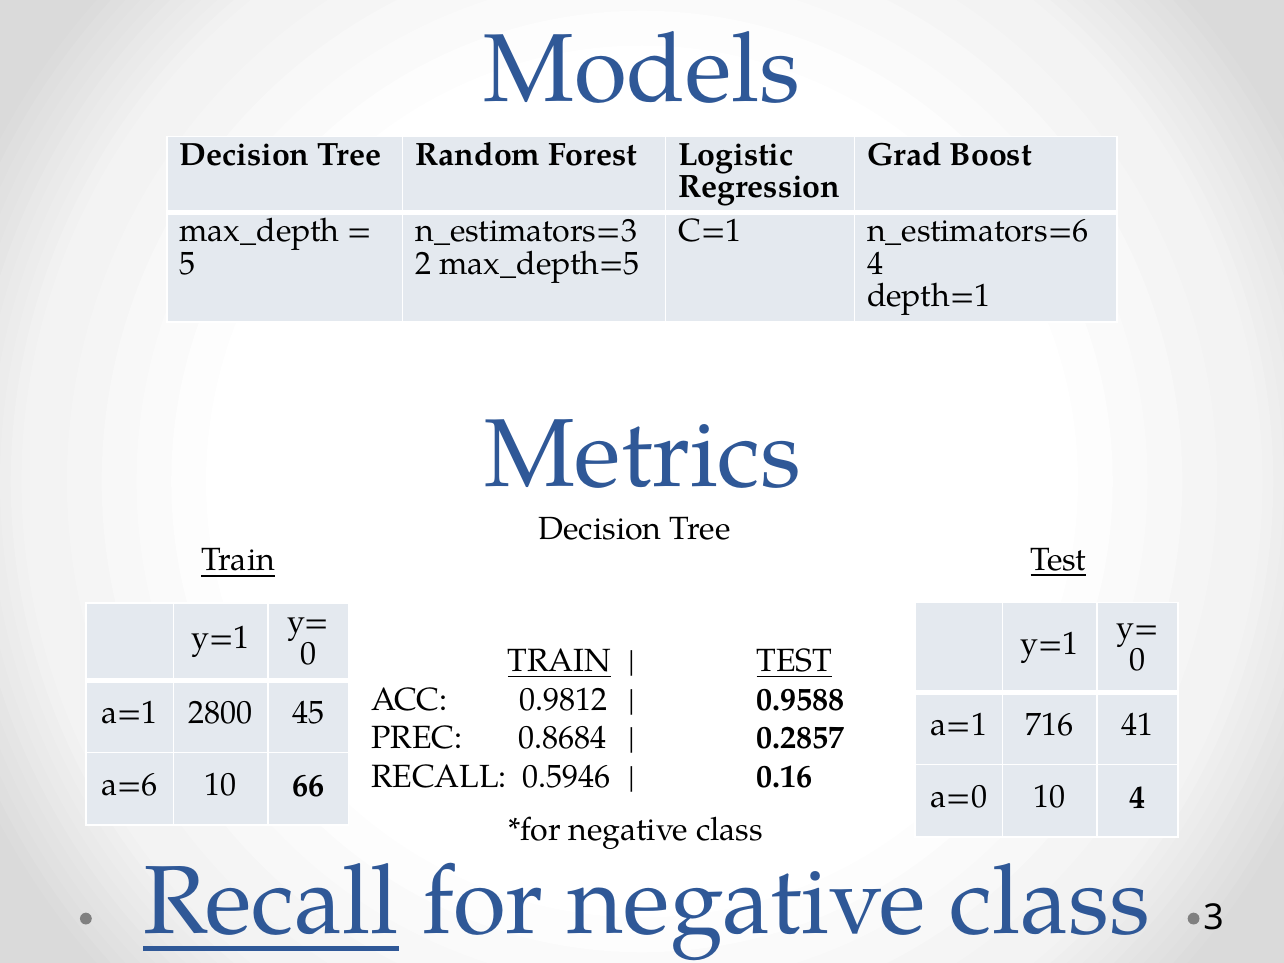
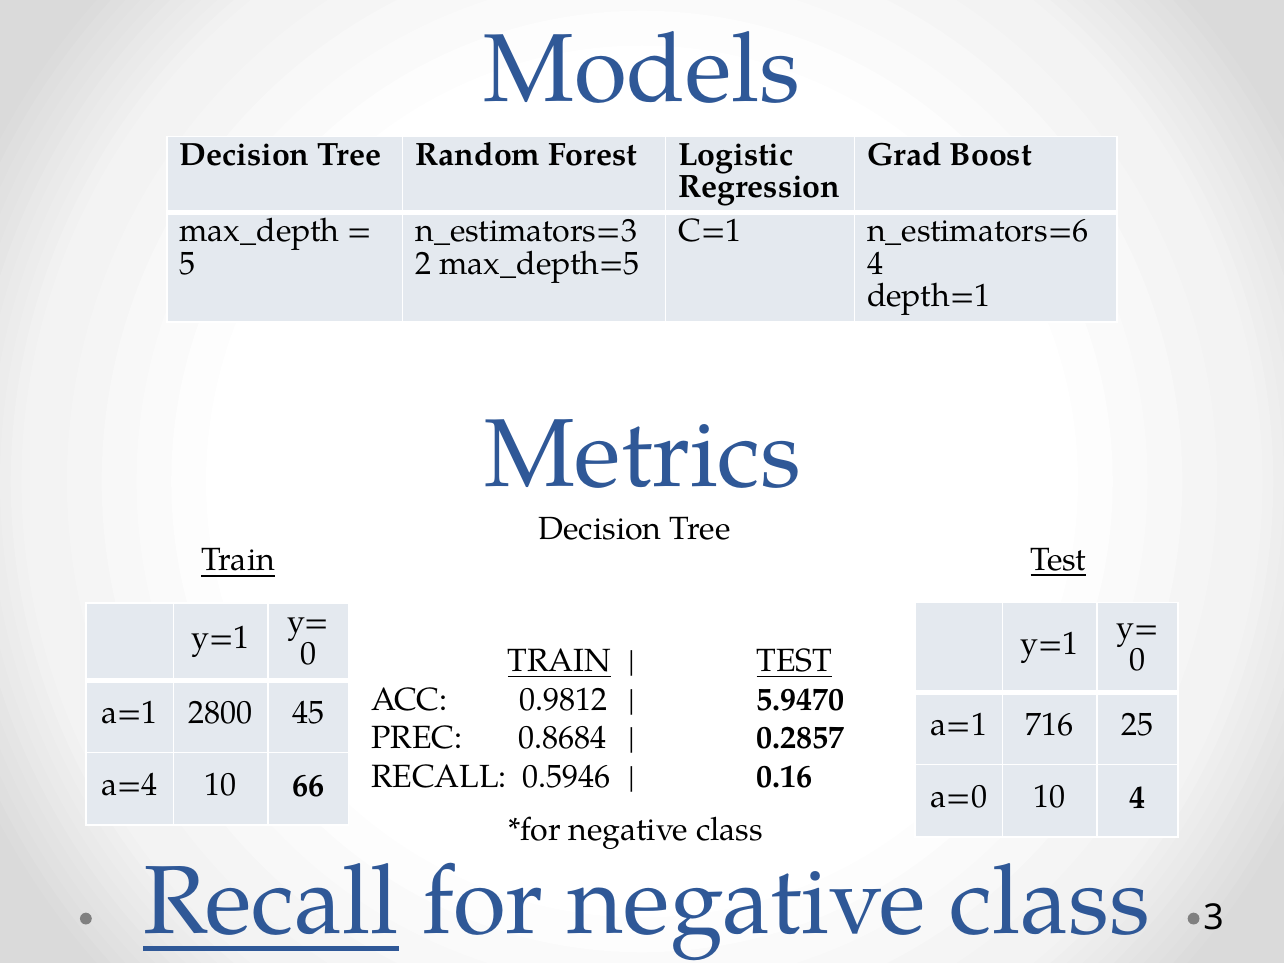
0.9588: 0.9588 -> 5.9470
41: 41 -> 25
a=6: a=6 -> a=4
